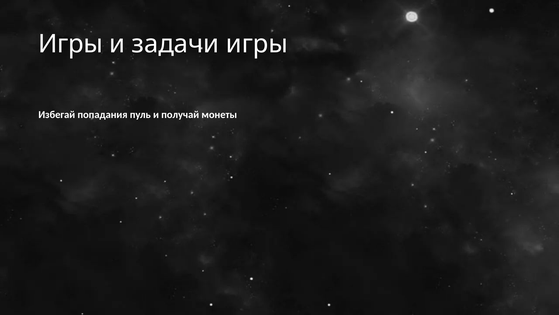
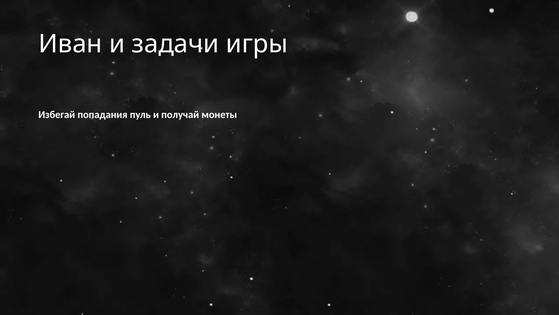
Игры at (71, 44): Игры -> Иван
